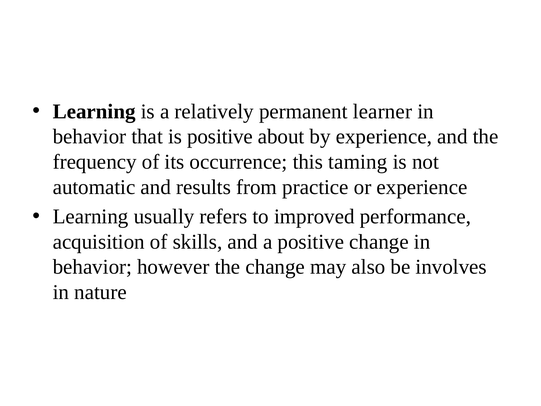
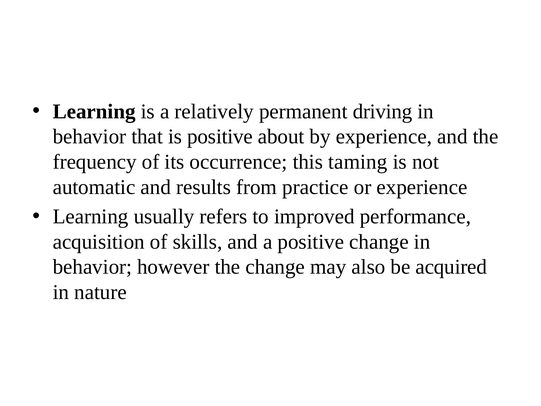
learner: learner -> driving
involves: involves -> acquired
